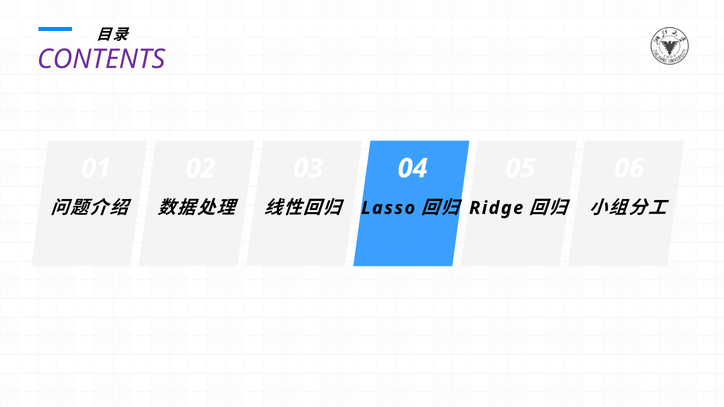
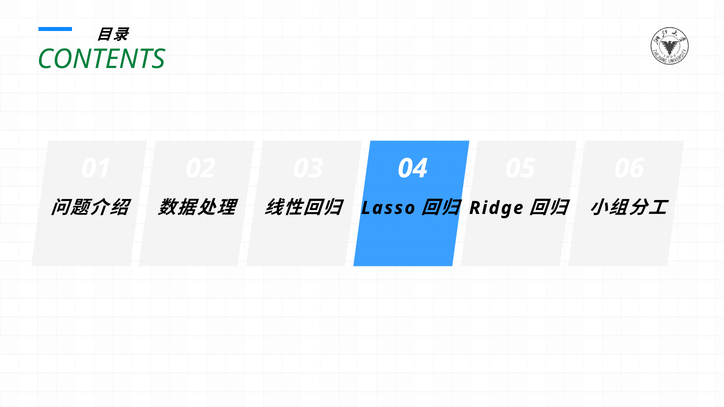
CONTENTS colour: purple -> green
